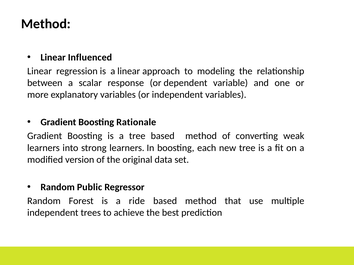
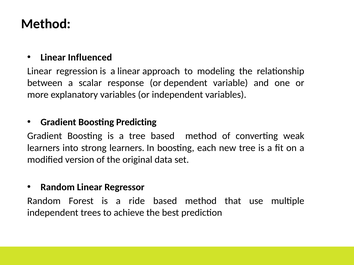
Rationale: Rationale -> Predicting
Random Public: Public -> Linear
